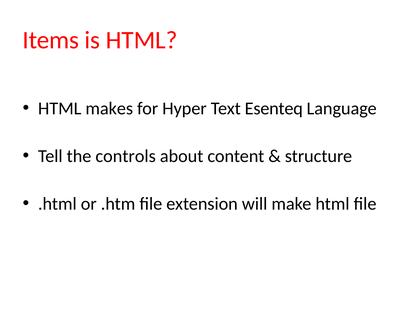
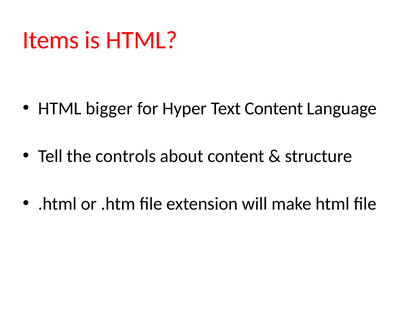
makes: makes -> bigger
Text Esenteq: Esenteq -> Content
